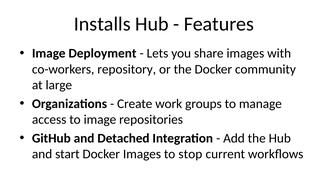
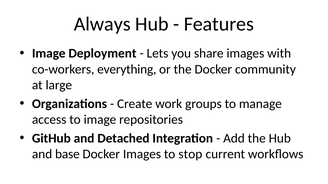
Installs: Installs -> Always
repository: repository -> everything
start: start -> base
